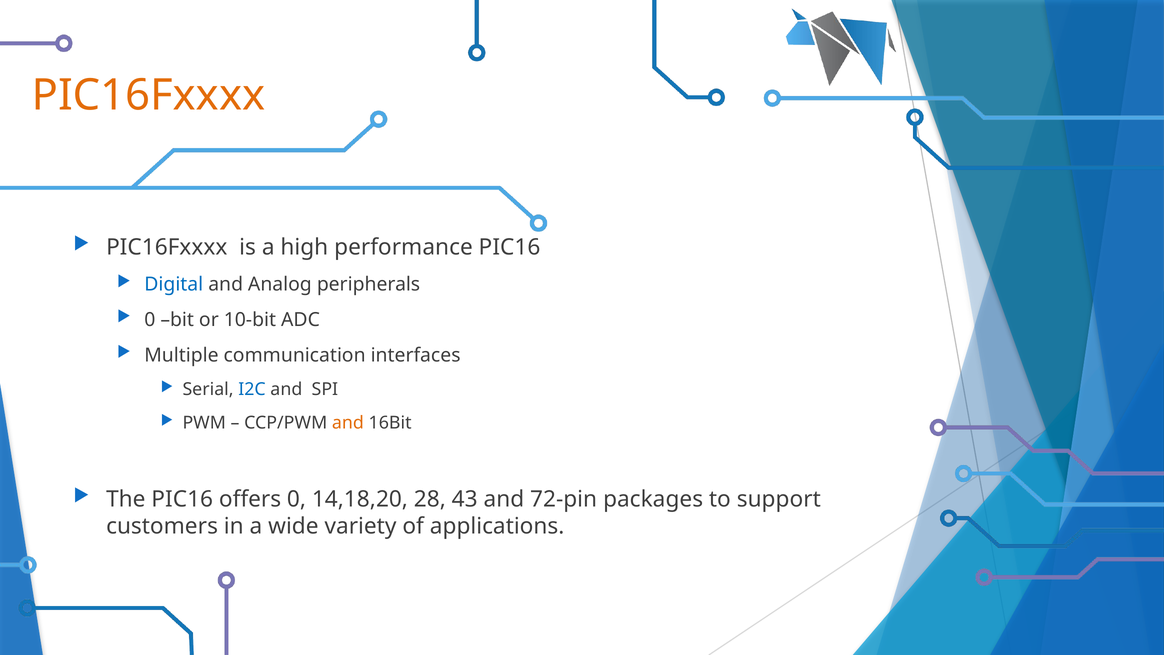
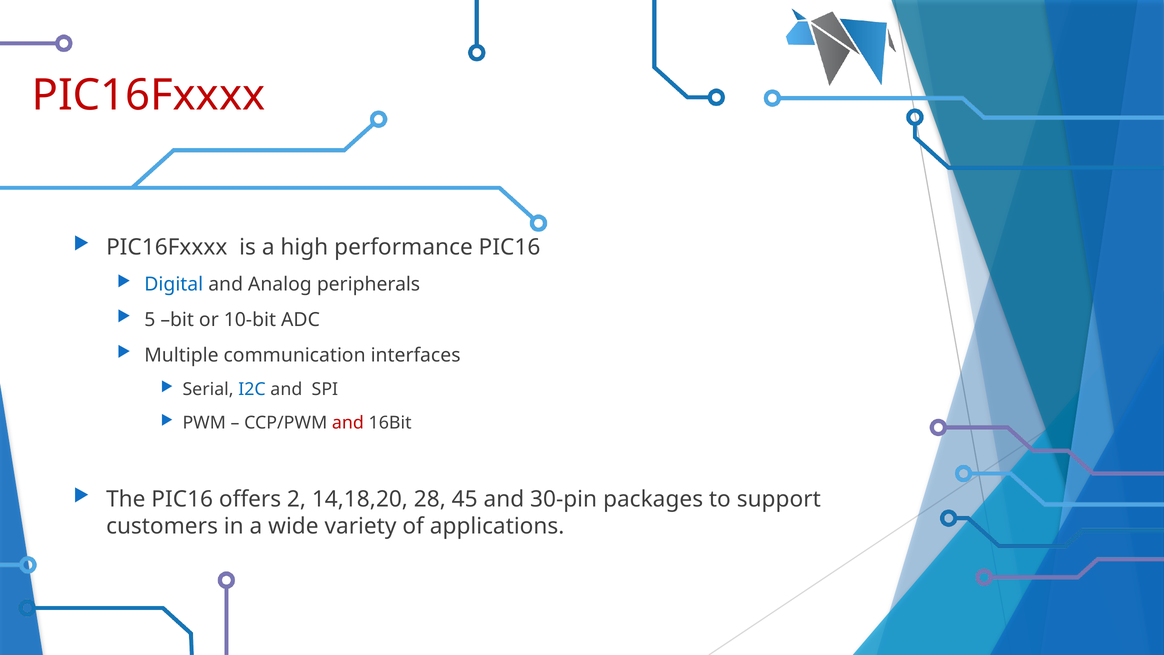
PIC16Fxxxx at (148, 95) colour: orange -> red
0 at (150, 320): 0 -> 5
and at (348, 423) colour: orange -> red
offers 0: 0 -> 2
43: 43 -> 45
72-pin: 72-pin -> 30-pin
